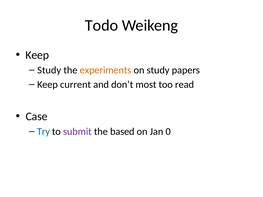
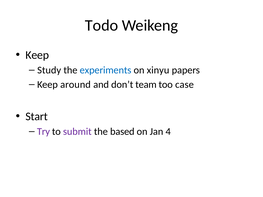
experiments colour: orange -> blue
on study: study -> xinyu
current: current -> around
most: most -> team
read: read -> case
Case: Case -> Start
Try colour: blue -> purple
0: 0 -> 4
